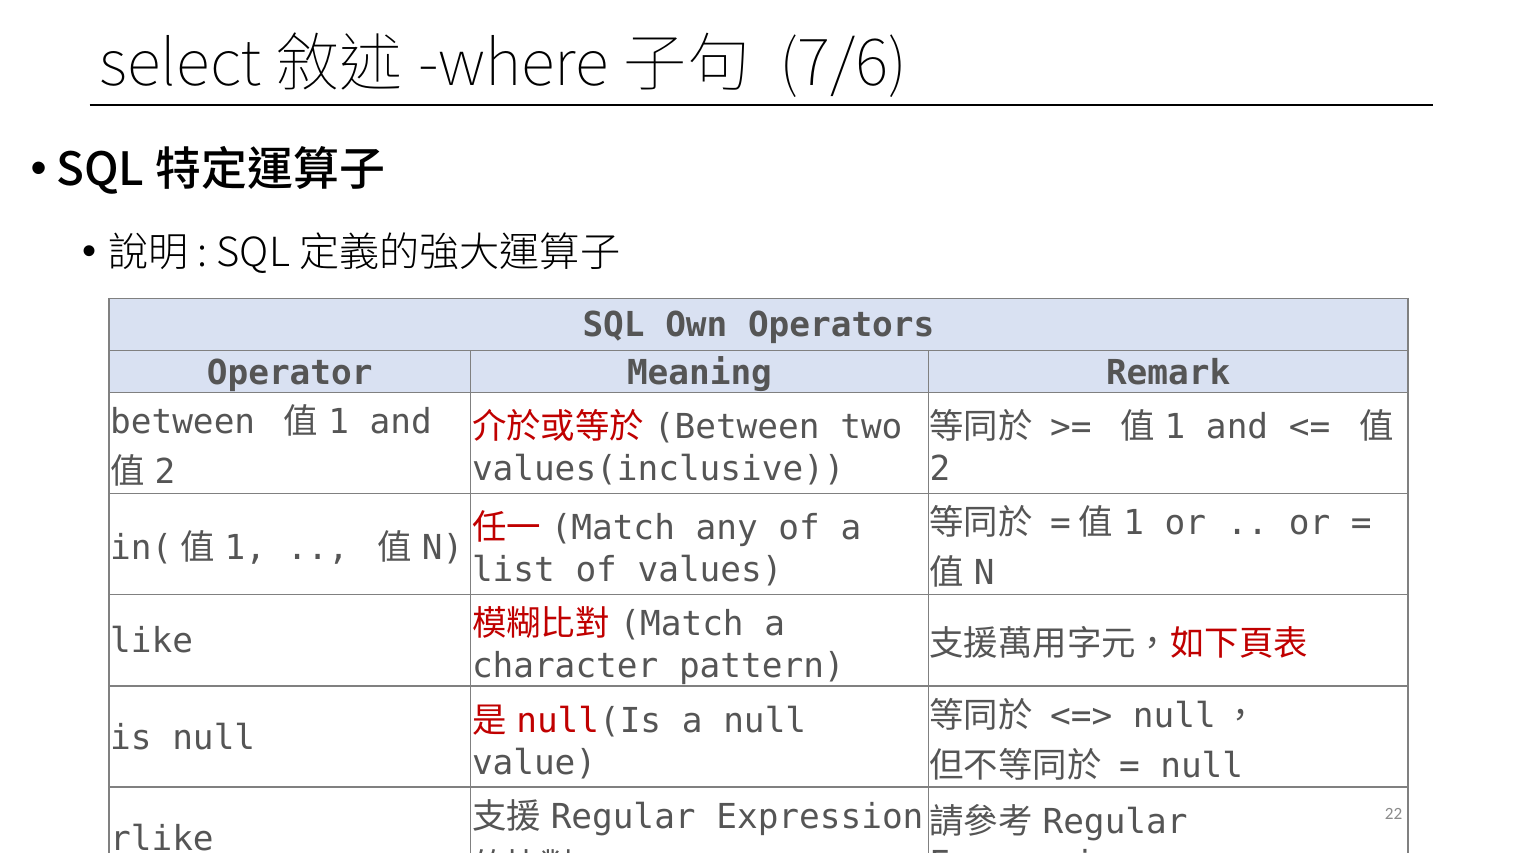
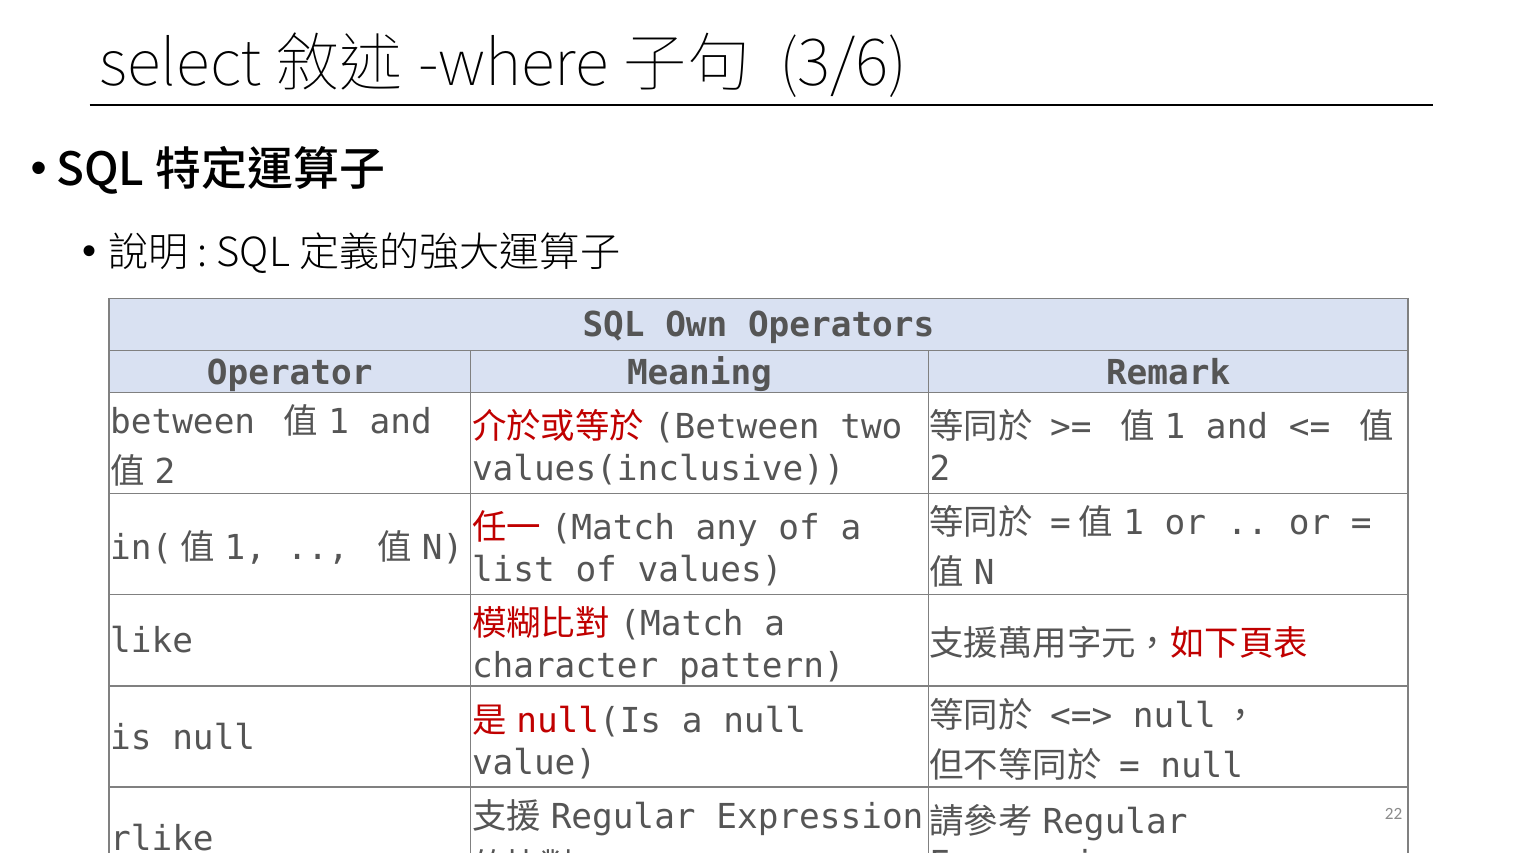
7/6: 7/6 -> 3/6
